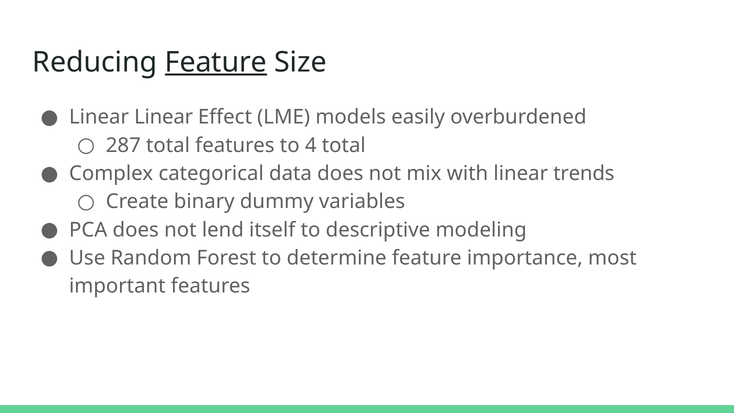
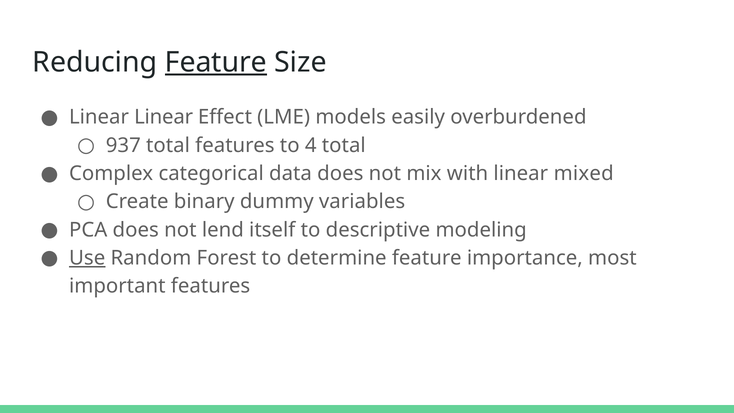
287: 287 -> 937
trends: trends -> mixed
Use underline: none -> present
